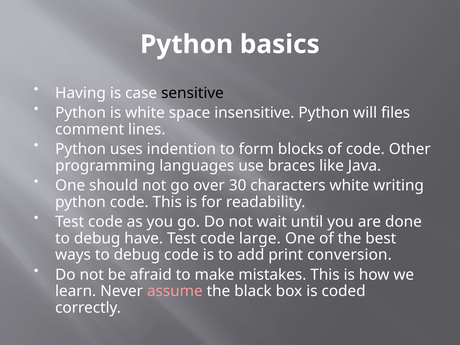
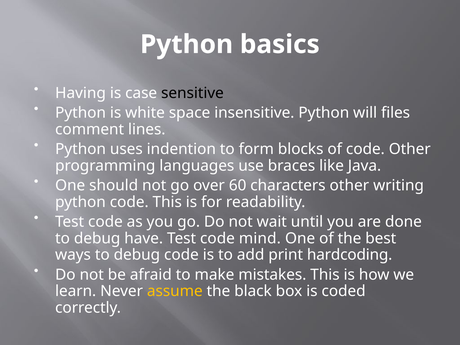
30: 30 -> 60
characters white: white -> other
large: large -> mind
conversion: conversion -> hardcoding
assume colour: pink -> yellow
